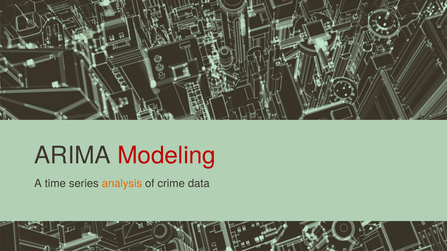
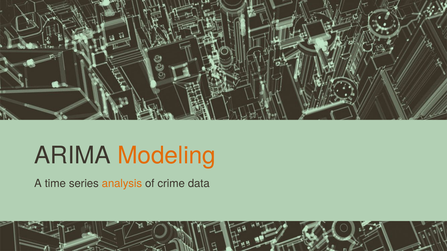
Modeling colour: red -> orange
